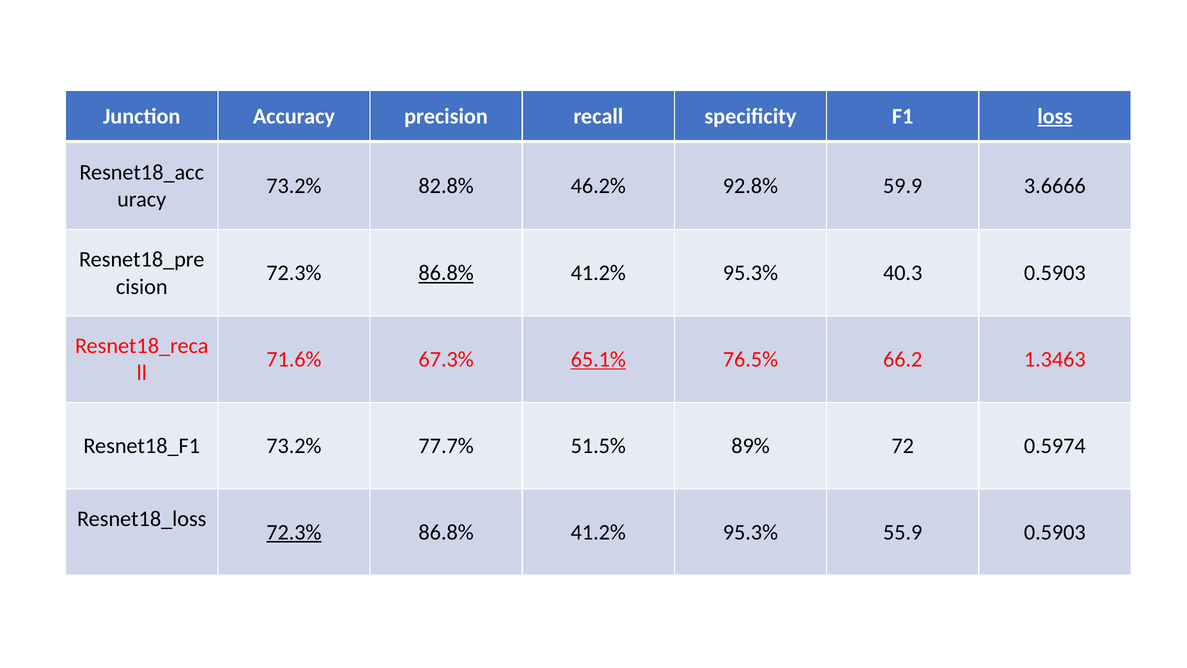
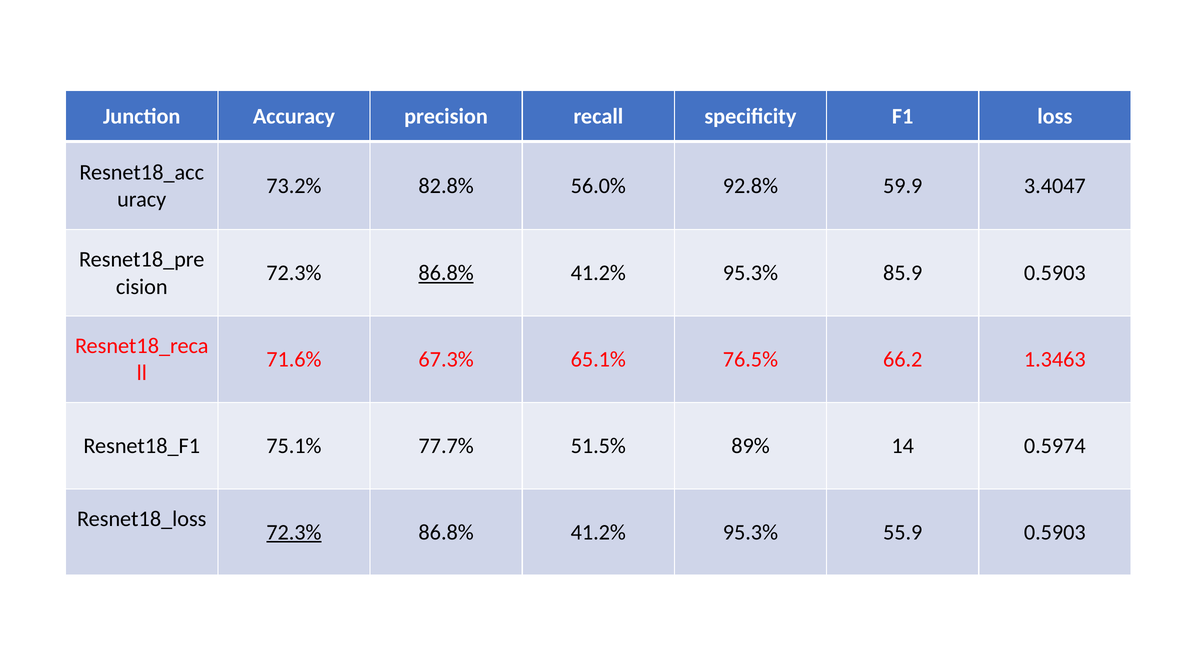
loss underline: present -> none
46.2%: 46.2% -> 56.0%
3.6666: 3.6666 -> 3.4047
40.3: 40.3 -> 85.9
65.1% underline: present -> none
73.2% at (294, 446): 73.2% -> 75.1%
72: 72 -> 14
